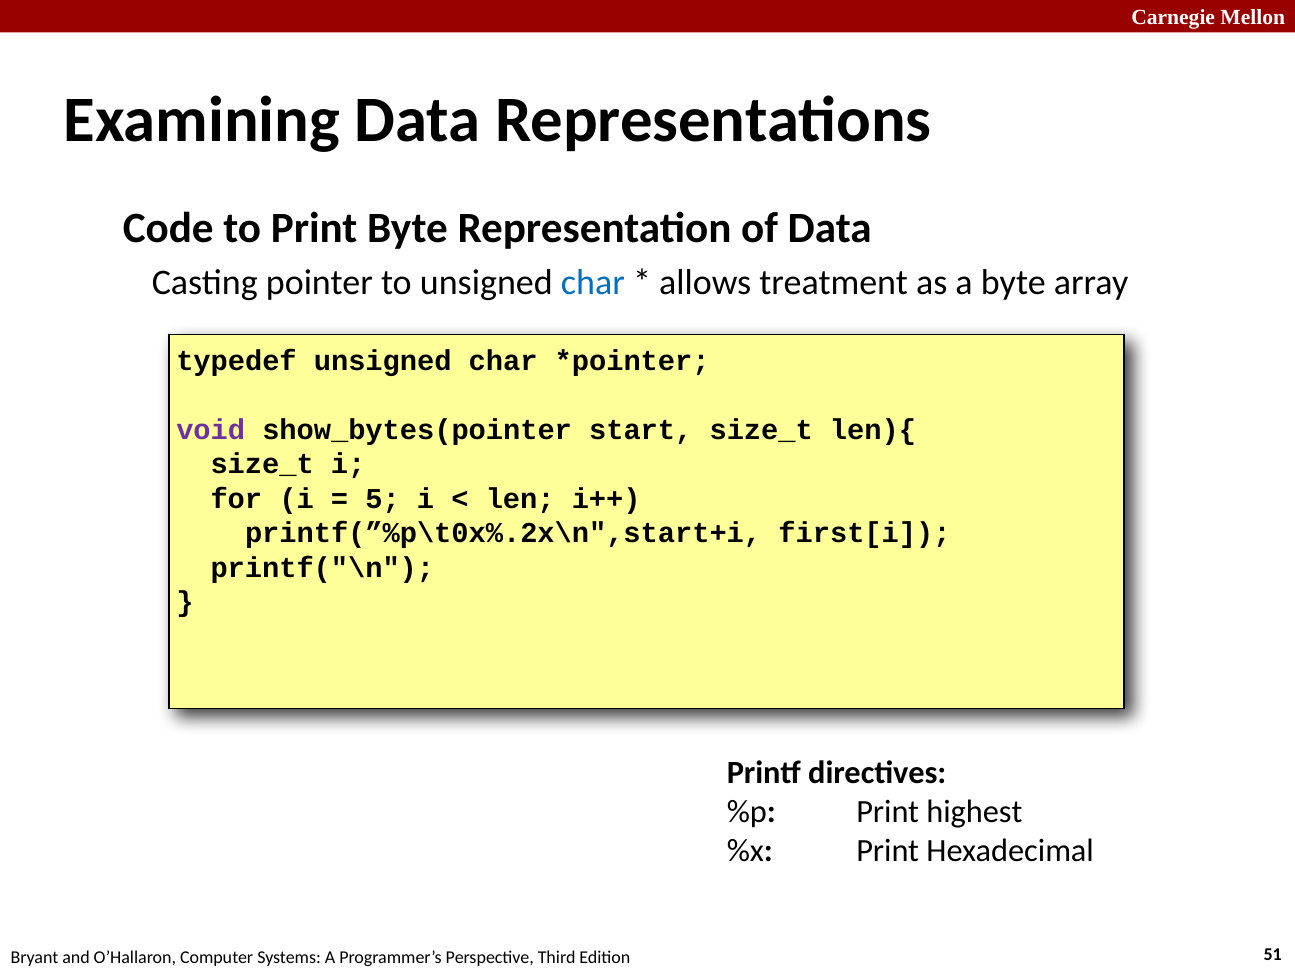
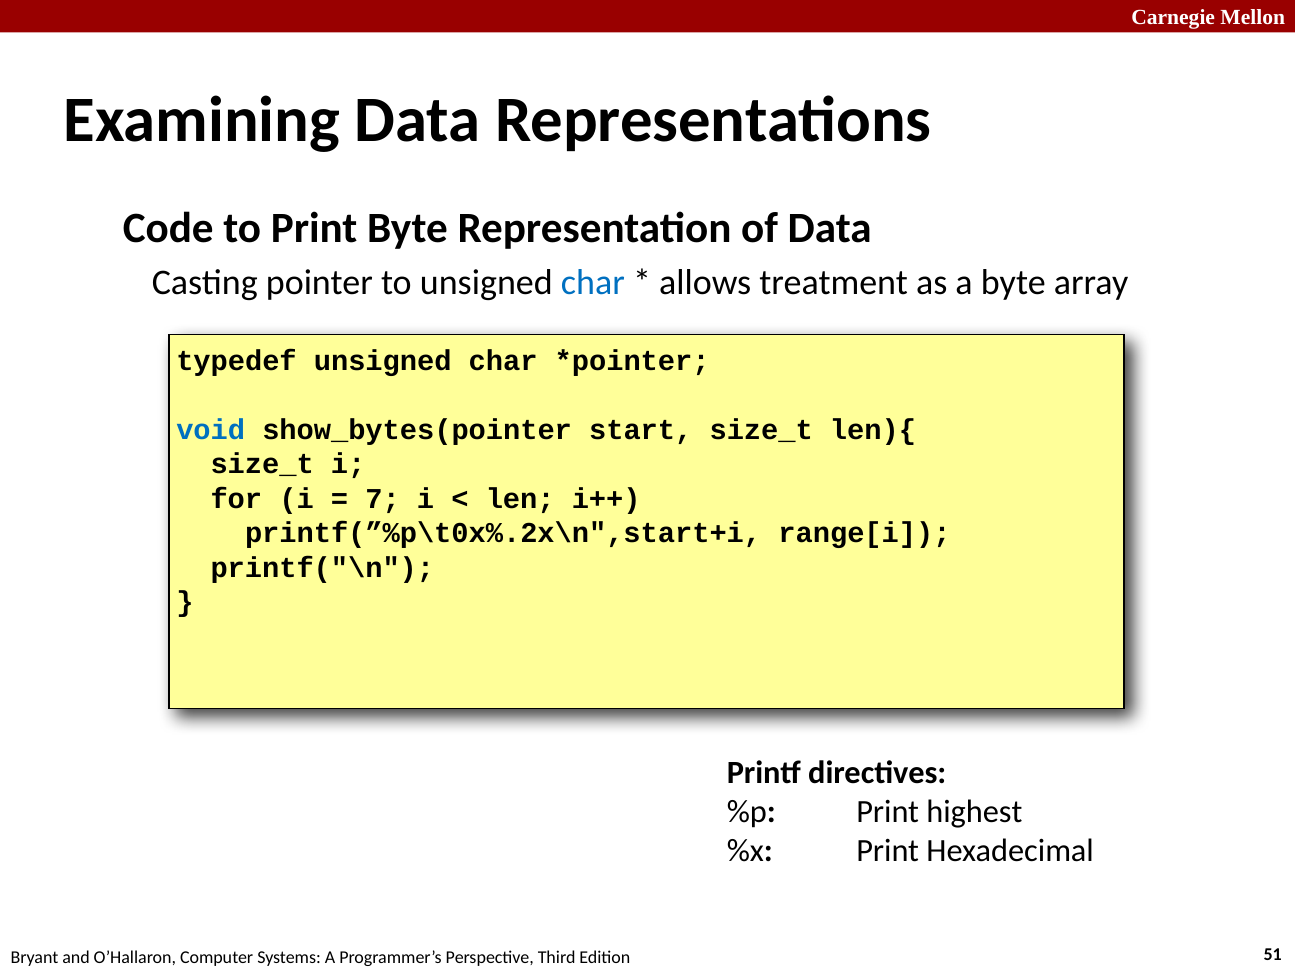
void colour: purple -> blue
5: 5 -> 7
first[i: first[i -> range[i
